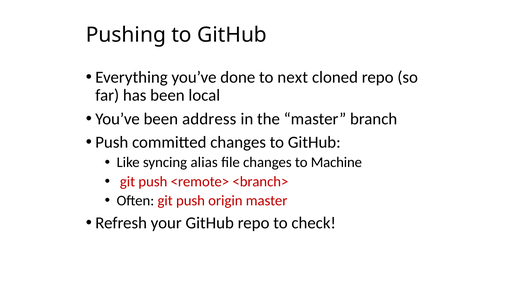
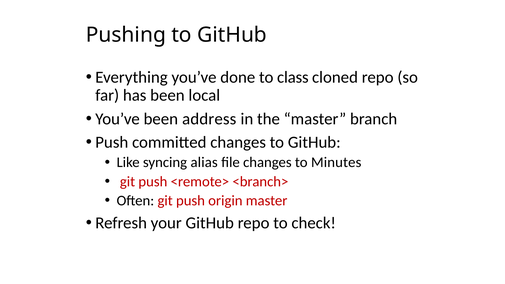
next: next -> class
Machine: Machine -> Minutes
